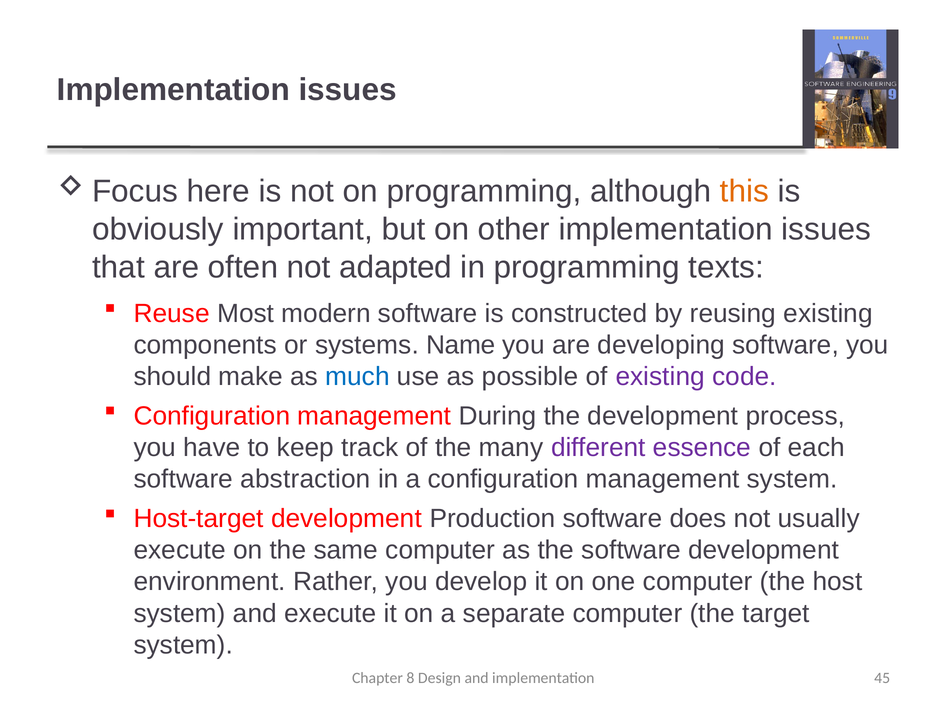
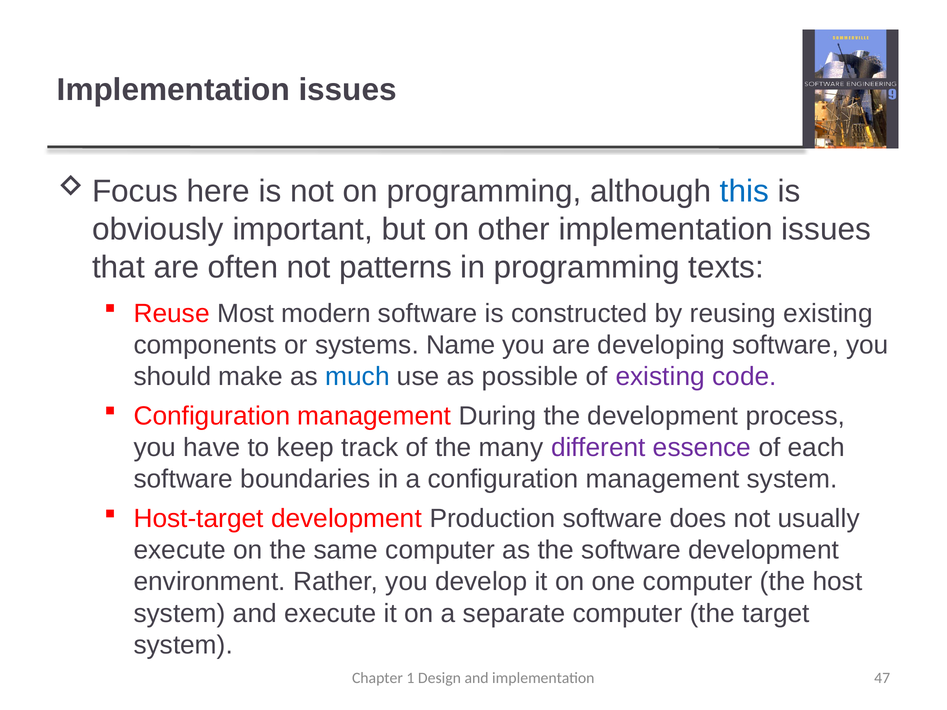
this colour: orange -> blue
adapted: adapted -> patterns
abstraction: abstraction -> boundaries
8: 8 -> 1
45: 45 -> 47
